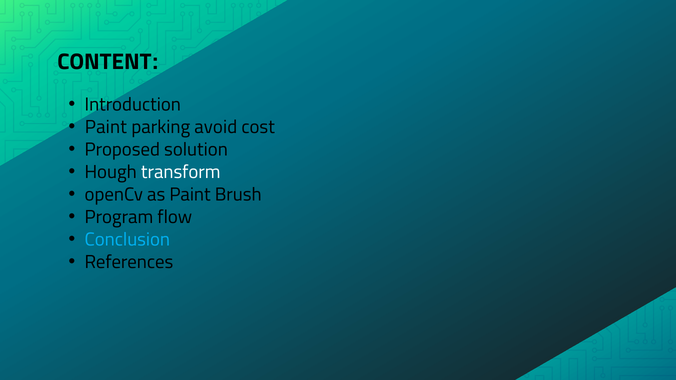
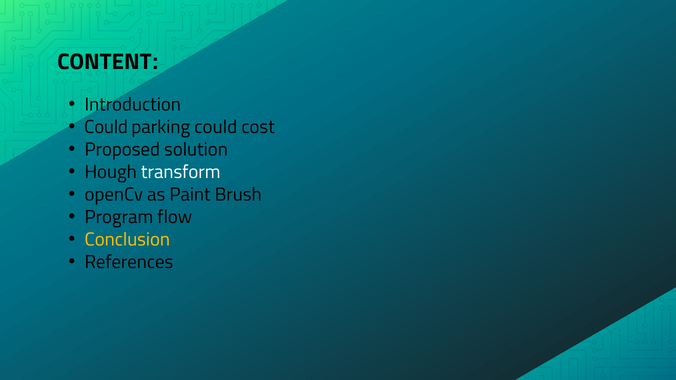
Paint at (106, 127): Paint -> Could
parking avoid: avoid -> could
Conclusion colour: light blue -> yellow
